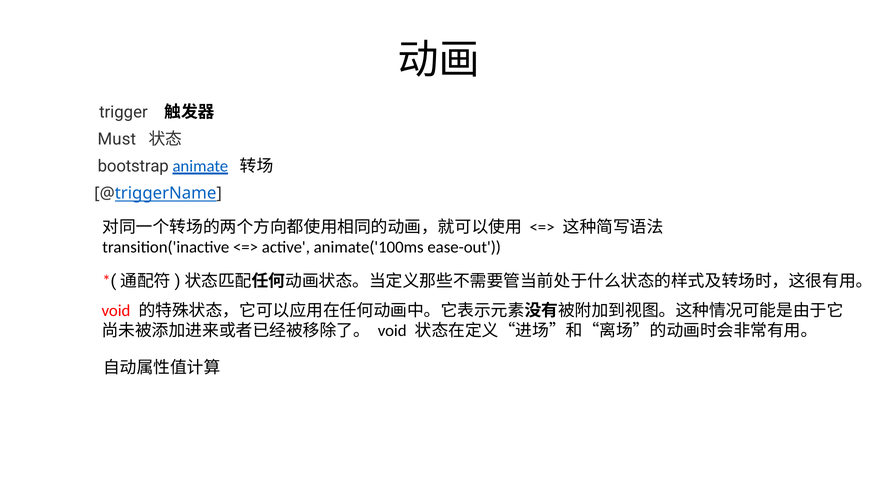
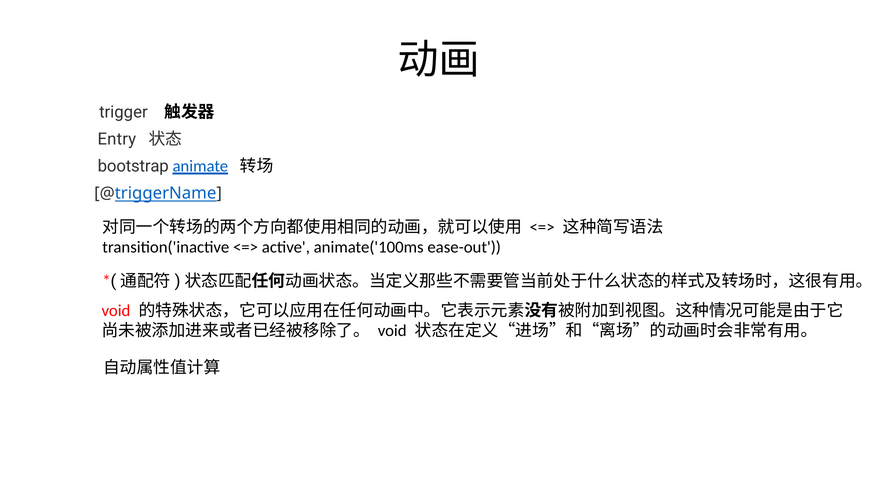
Must: Must -> Entry
